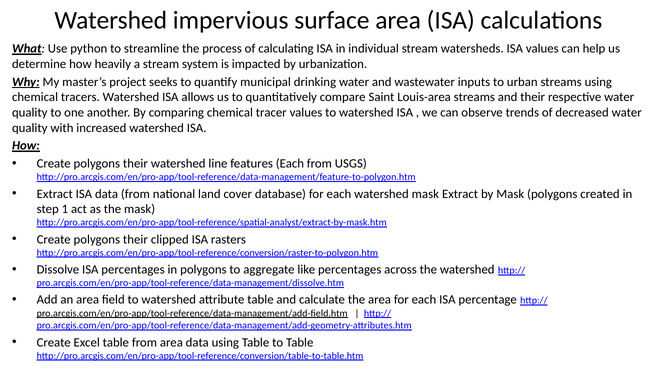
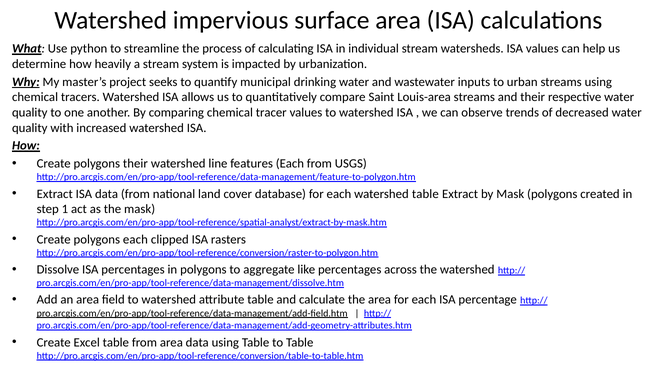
watershed mask: mask -> table
their at (135, 240): their -> each
